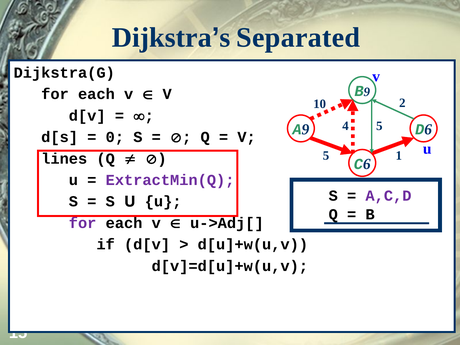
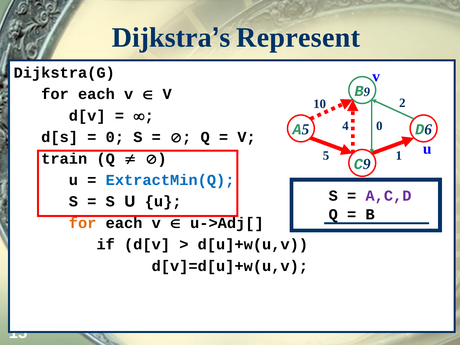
Separated: Separated -> Represent
4 5: 5 -> 0
9 at (305, 129): 9 -> 5
lines: lines -> train
6 at (367, 164): 6 -> 9
ExtractMin(Q colour: purple -> blue
for at (83, 223) colour: purple -> orange
